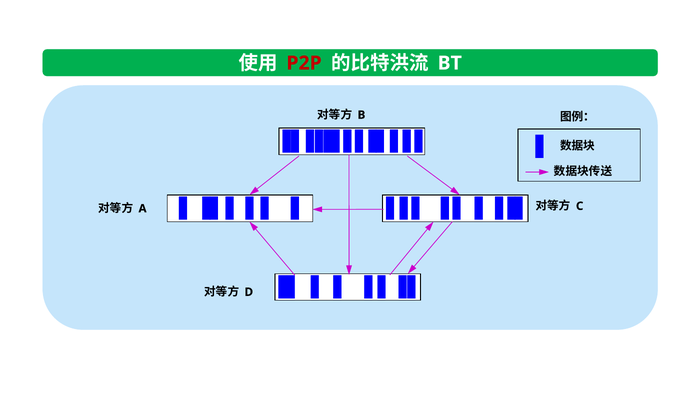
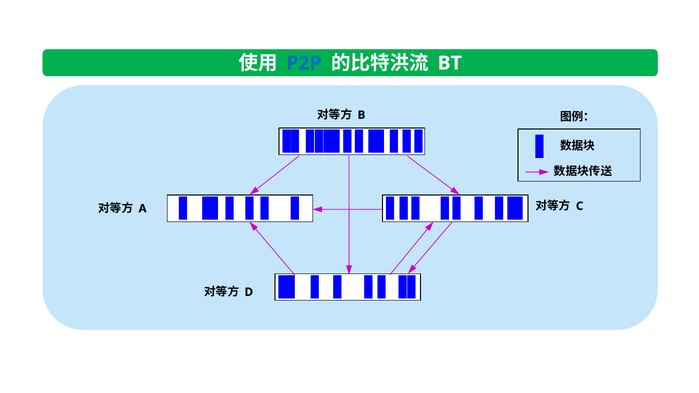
P2P colour: red -> blue
